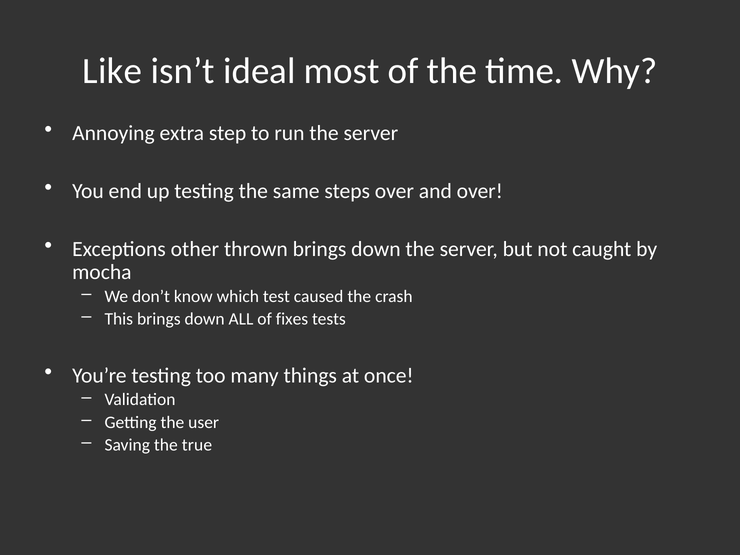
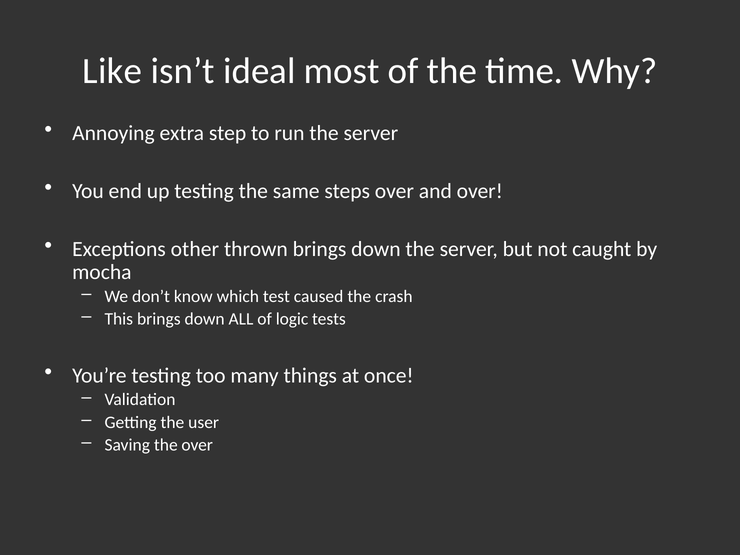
fixes: fixes -> logic
the true: true -> over
